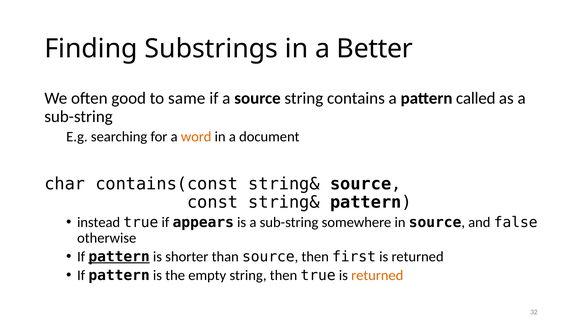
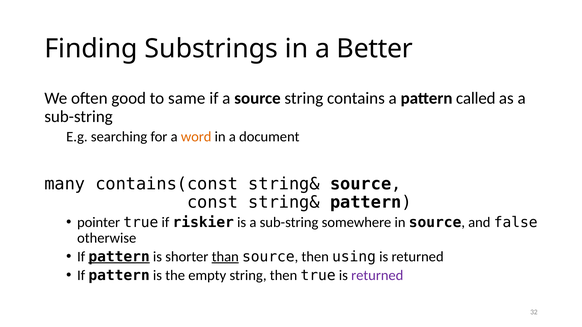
char: char -> many
instead: instead -> pointer
appears: appears -> riskier
than underline: none -> present
first: first -> using
returned at (377, 276) colour: orange -> purple
